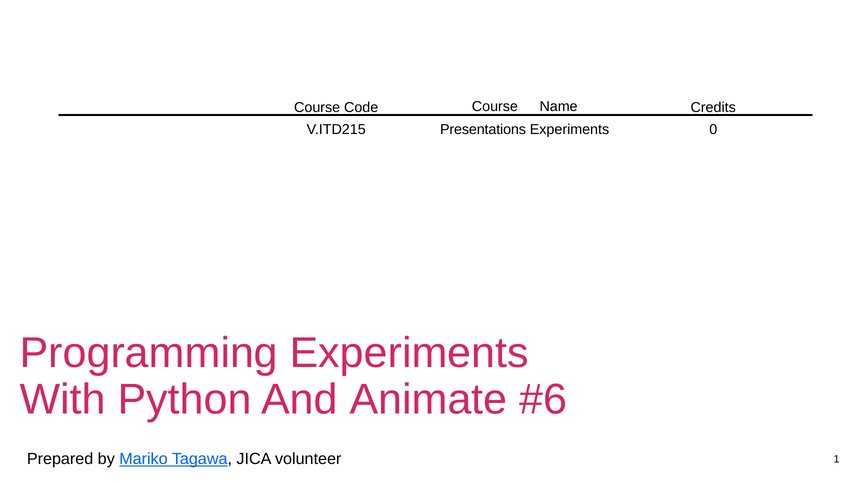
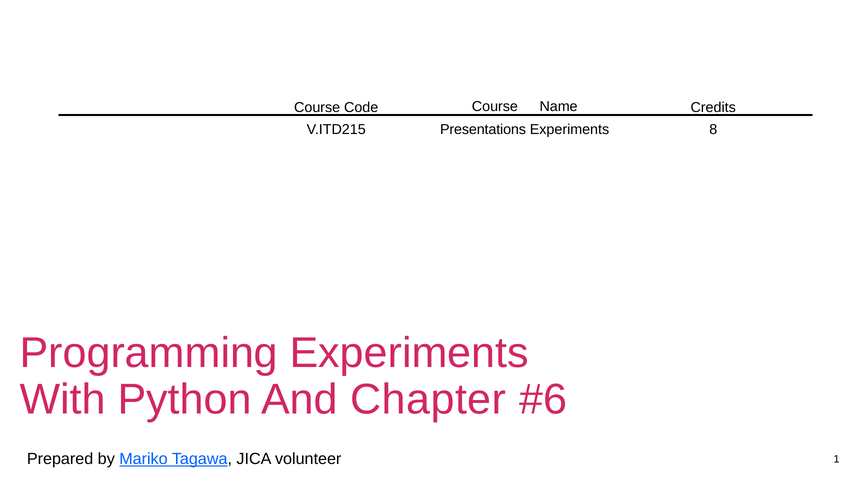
0: 0 -> 8
Animate: Animate -> Chapter
